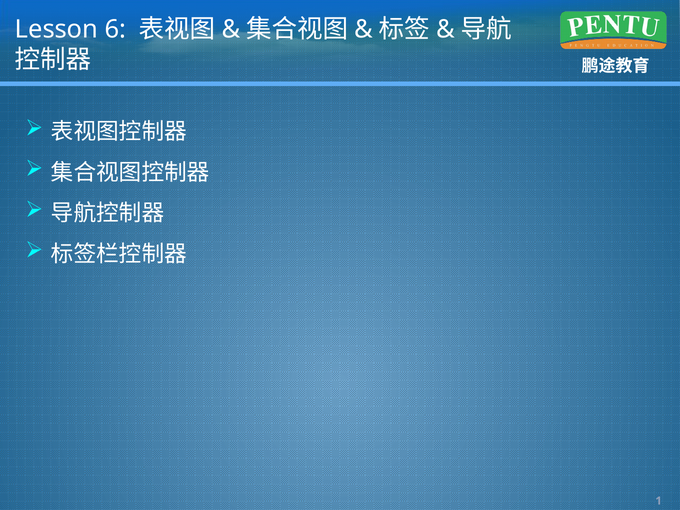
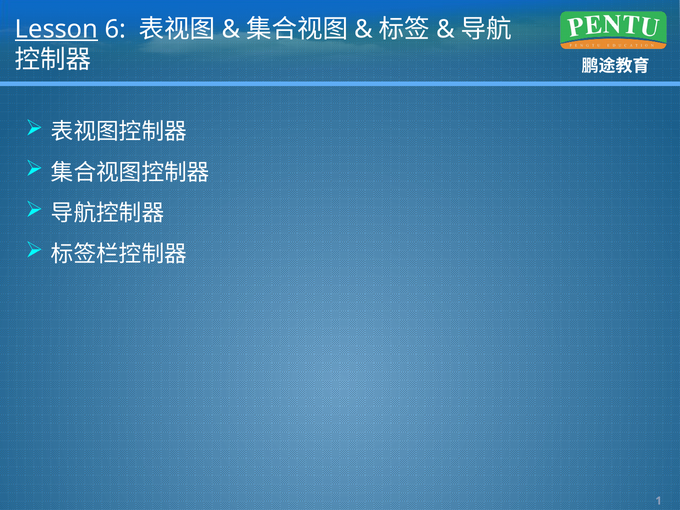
Lesson underline: none -> present
